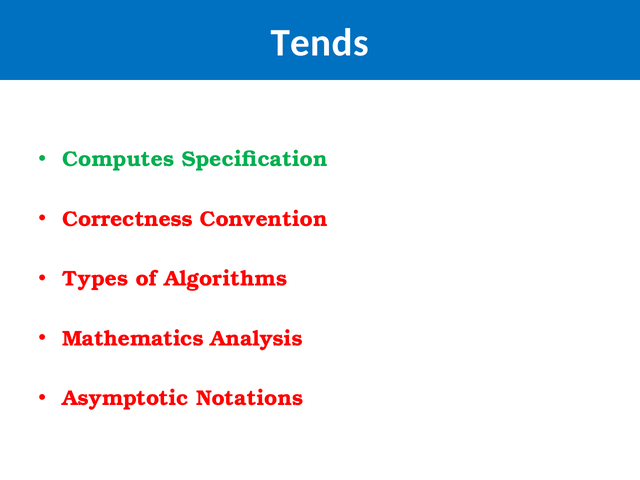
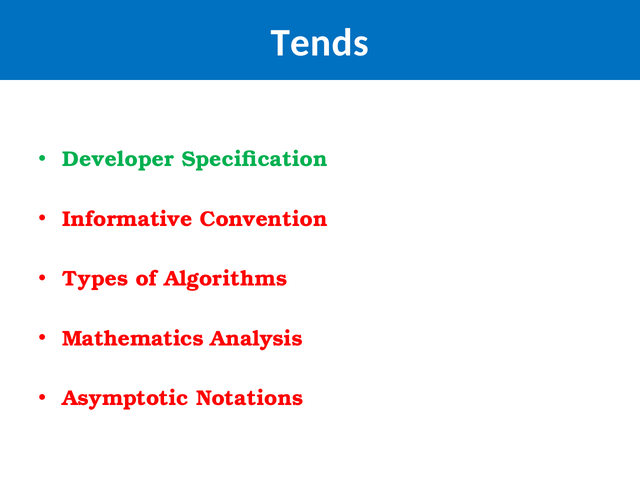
Computes: Computes -> Developer
Correctness: Correctness -> Informative
